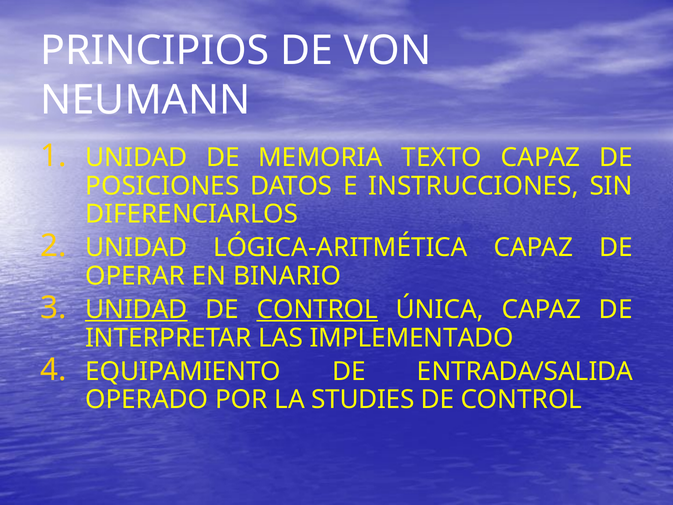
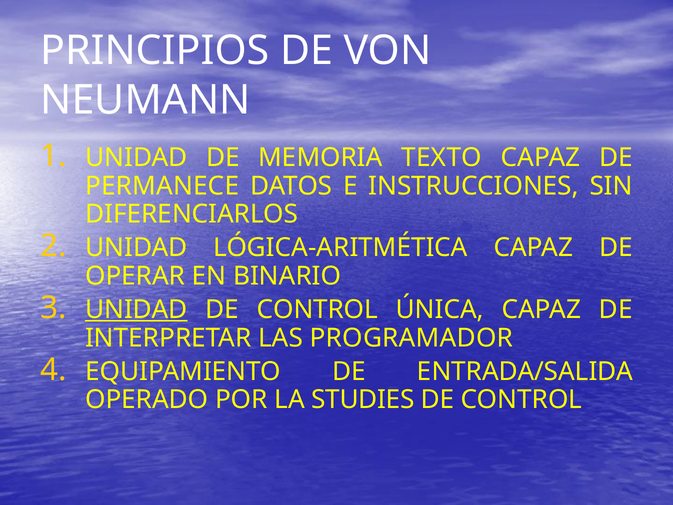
POSICIONES: POSICIONES -> PERMANECE
CONTROL at (317, 309) underline: present -> none
IMPLEMENTADO: IMPLEMENTADO -> PROGRAMADOR
